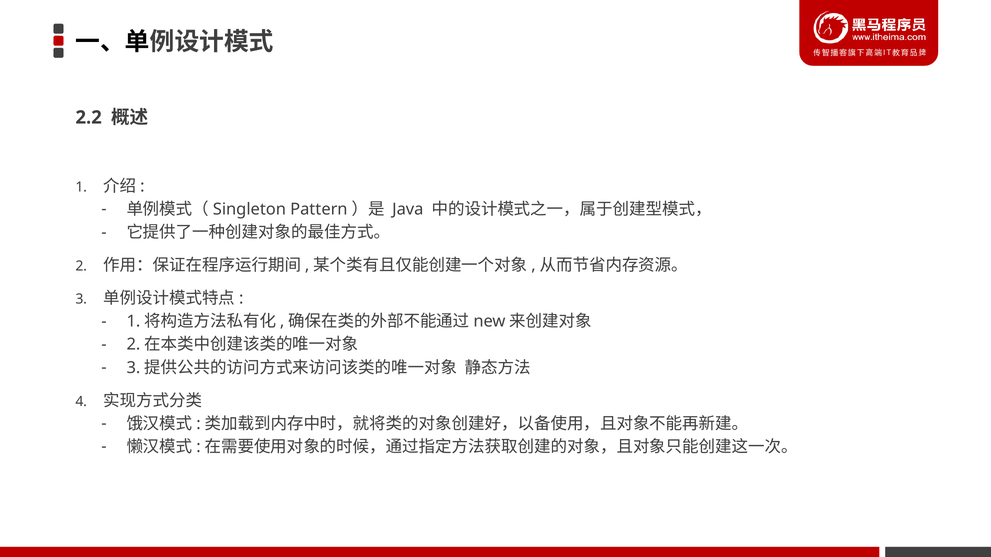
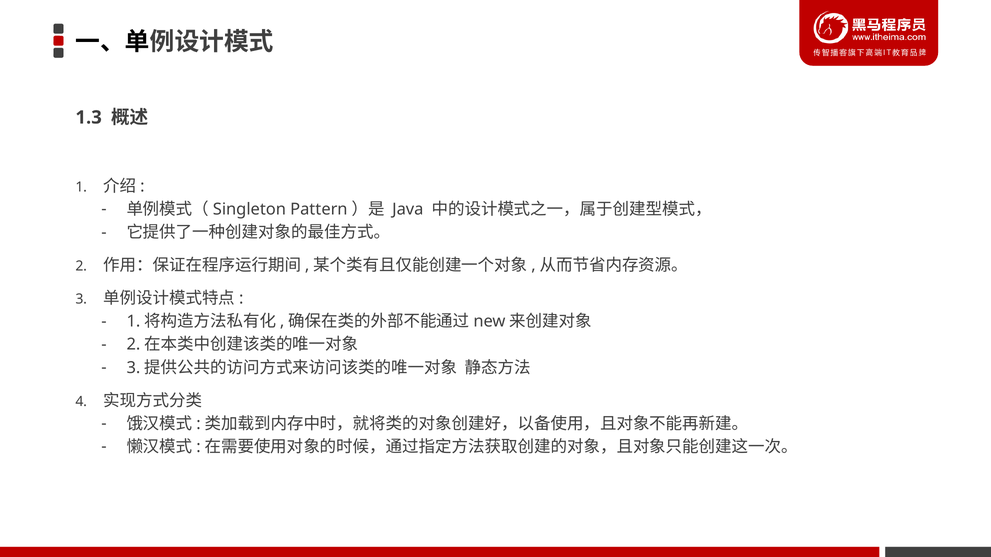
2.2: 2.2 -> 1.3
